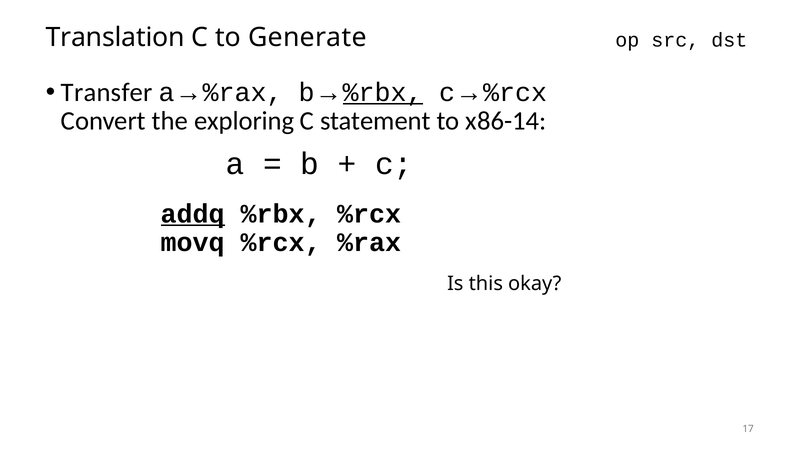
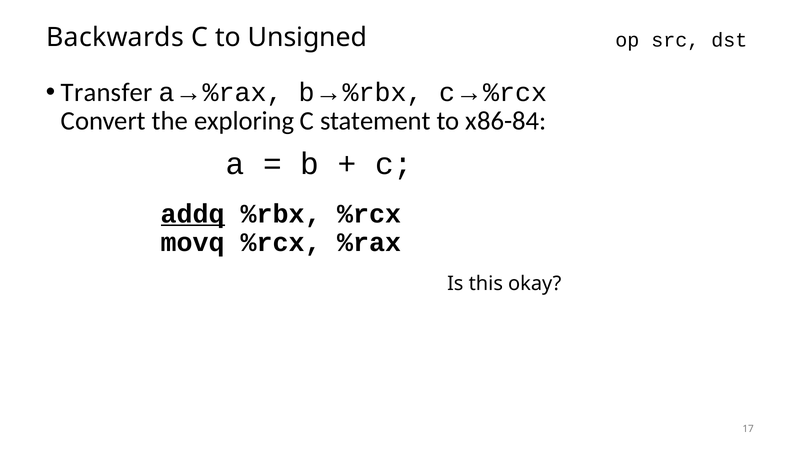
Translation: Translation -> Backwards
Generate: Generate -> Unsigned
%rbx at (383, 92) underline: present -> none
x86-14: x86-14 -> x86-84
